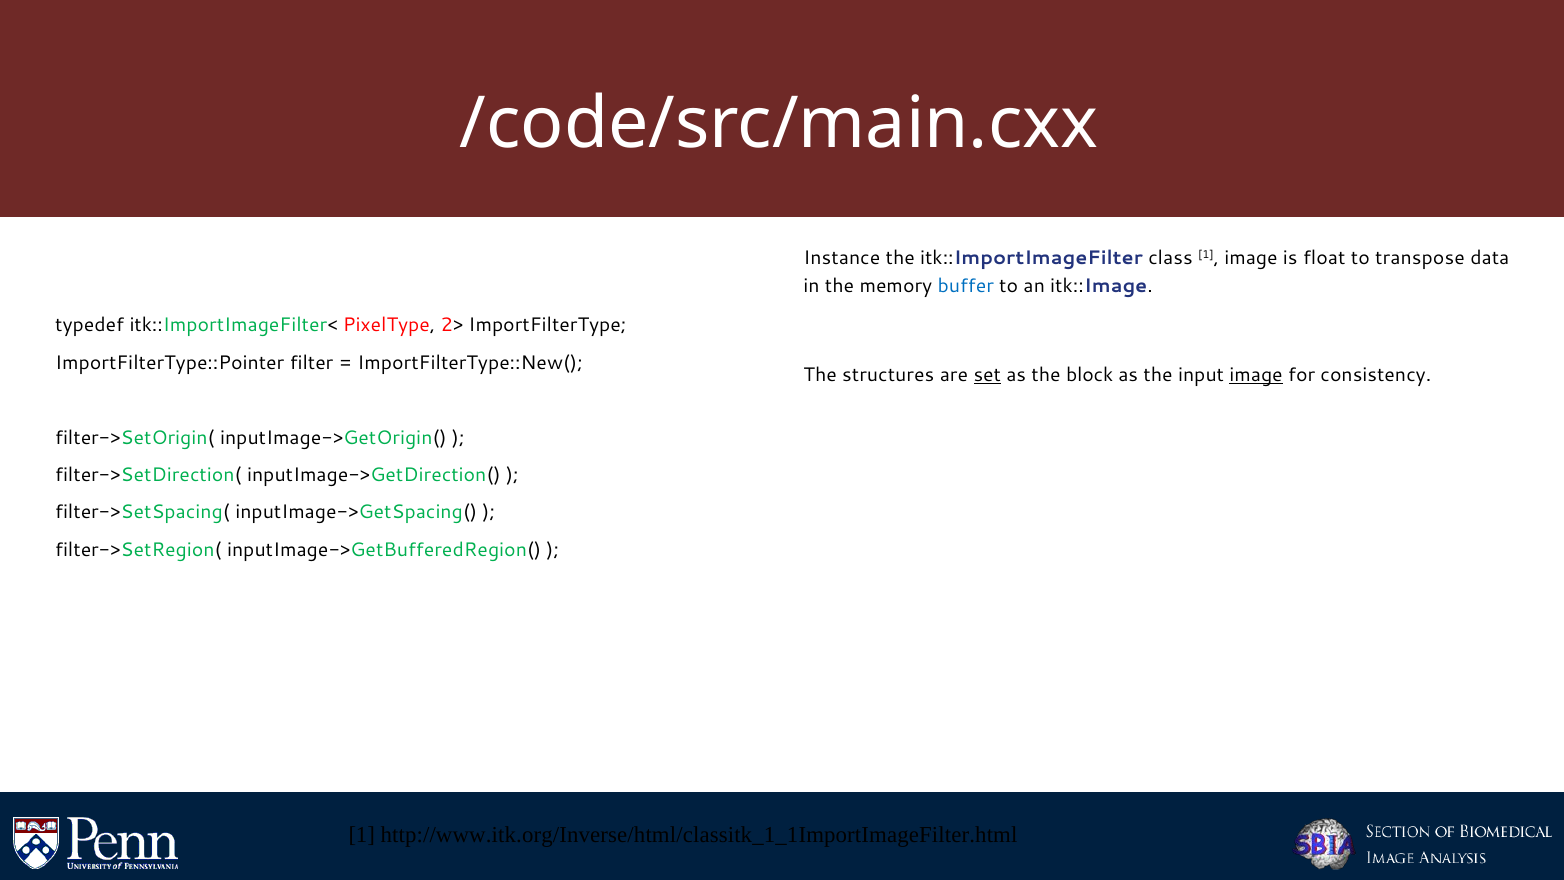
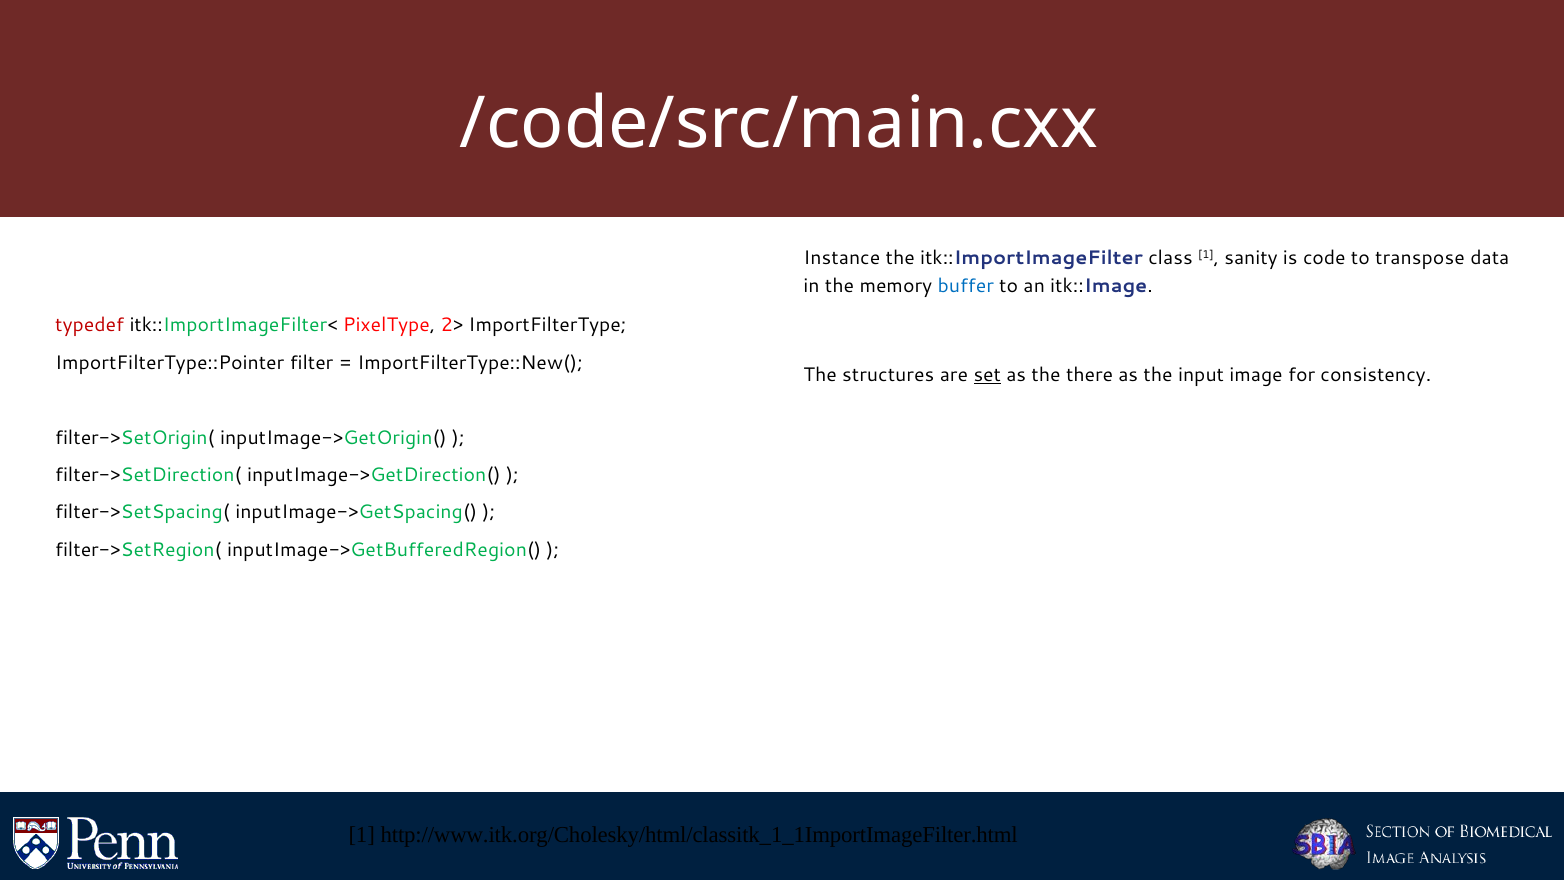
1 image: image -> sanity
float: float -> code
typedef colour: black -> red
block: block -> there
image at (1256, 375) underline: present -> none
http://www.itk.org/Inverse/html/classitk_1_1ImportImageFilter.html: http://www.itk.org/Inverse/html/classitk_1_1ImportImageFilter.html -> http://www.itk.org/Cholesky/html/classitk_1_1ImportImageFilter.html
